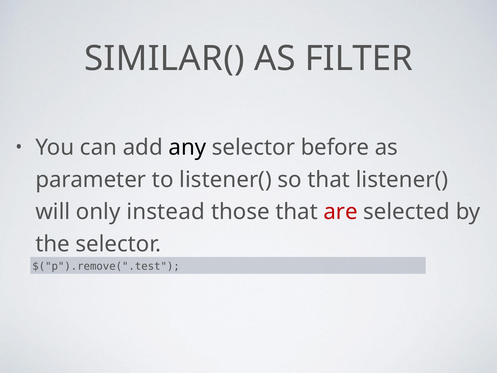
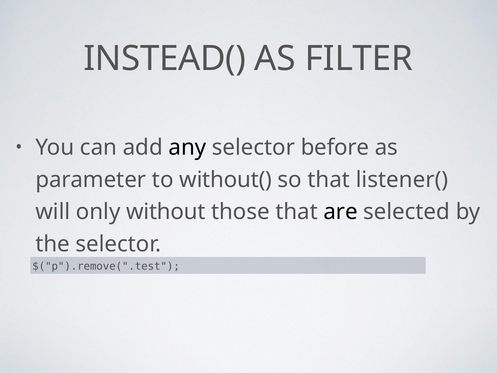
SIMILAR(: SIMILAR( -> INSTEAD(
to listener(: listener( -> without(
instead: instead -> without
are colour: red -> black
